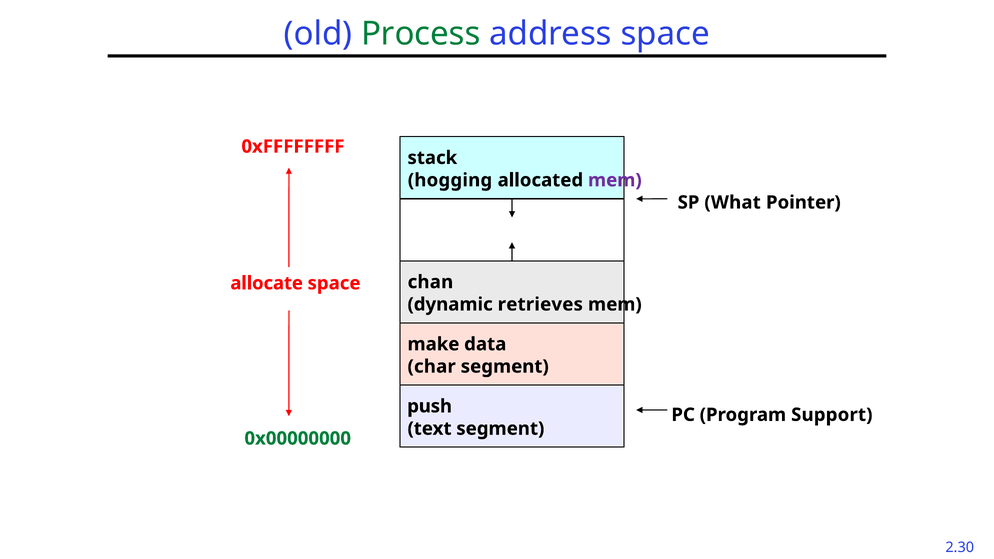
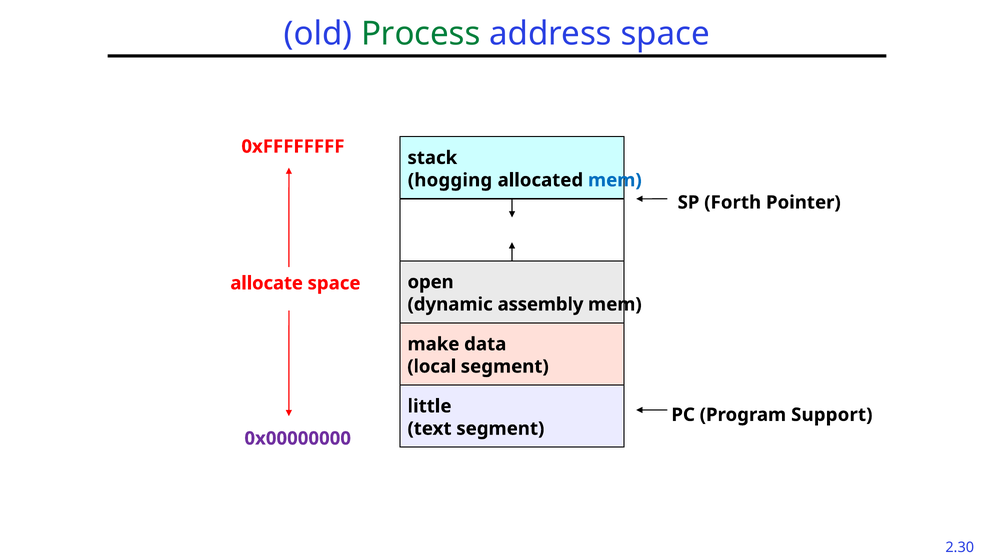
mem at (615, 180) colour: purple -> blue
What: What -> Forth
chan: chan -> open
retrieves: retrieves -> assembly
char: char -> local
push: push -> little
0x00000000 colour: green -> purple
